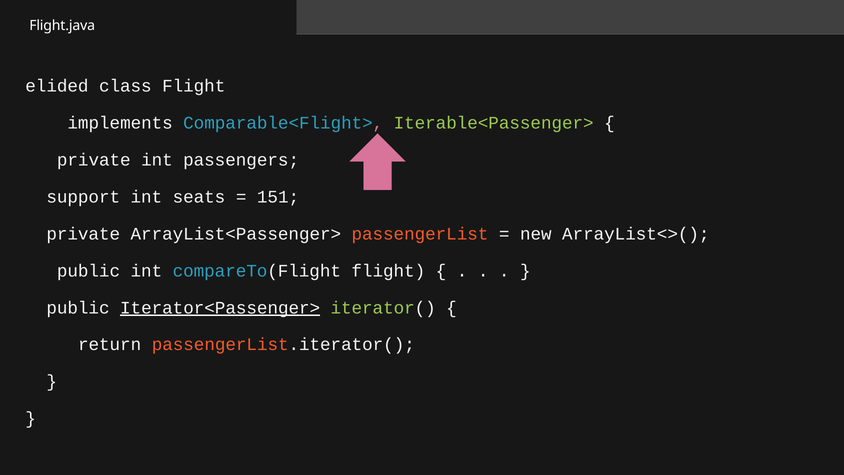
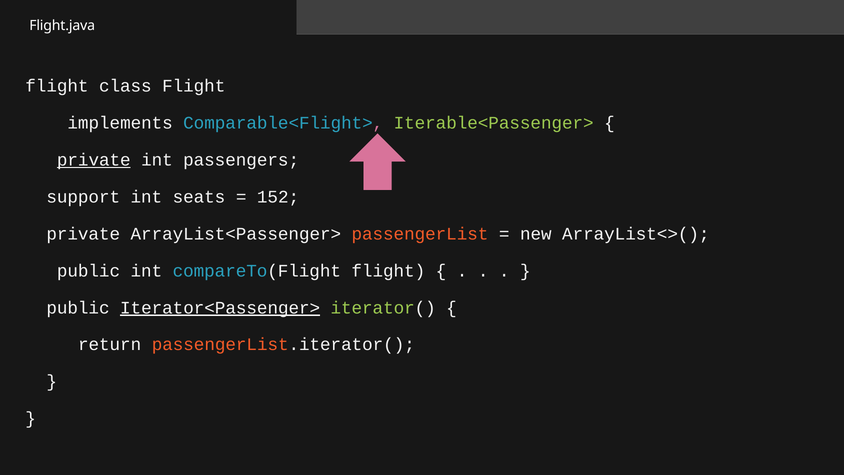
elided at (57, 86): elided -> flight
private at (94, 160) underline: none -> present
151: 151 -> 152
